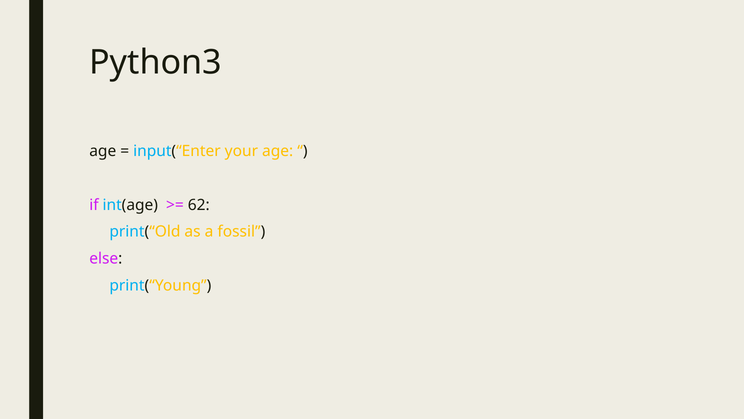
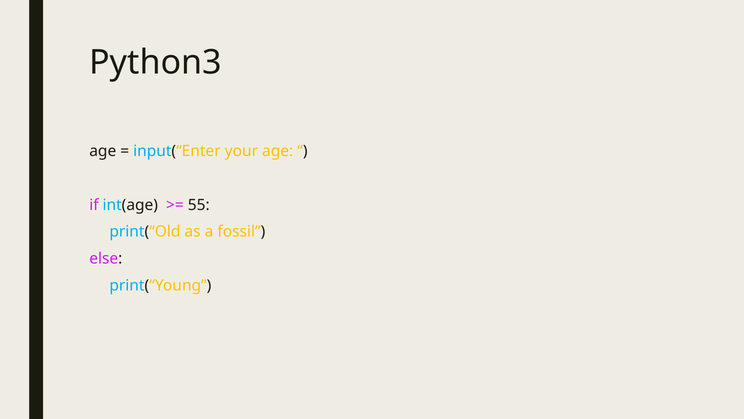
62: 62 -> 55
